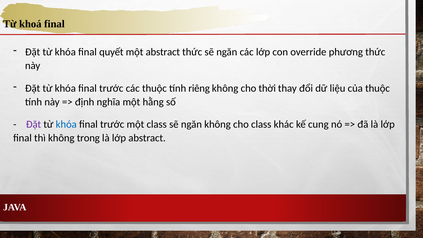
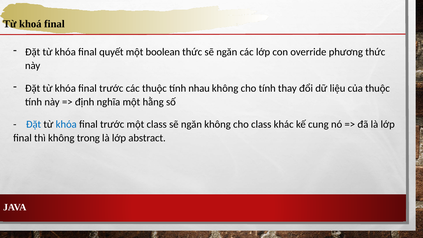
một abstract: abstract -> boolean
riêng: riêng -> nhau
cho thời: thời -> tính
Đặt at (34, 124) colour: purple -> blue
